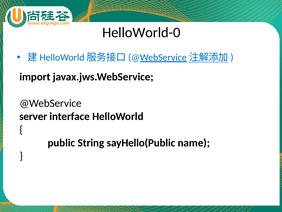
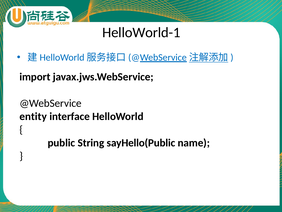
HelloWorld-0: HelloWorld-0 -> HelloWorld-1
server: server -> entity
